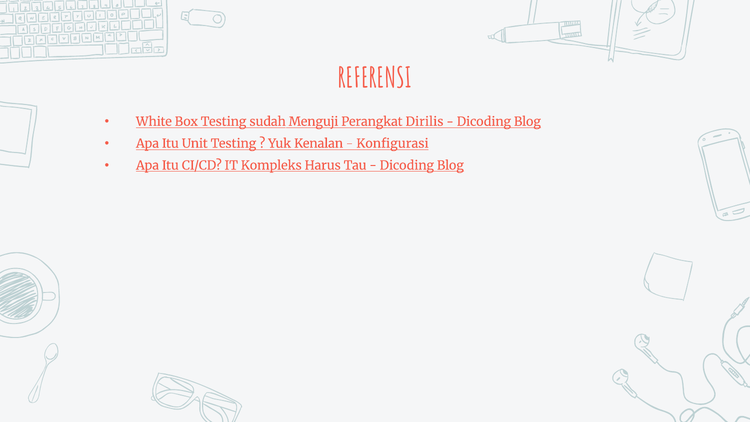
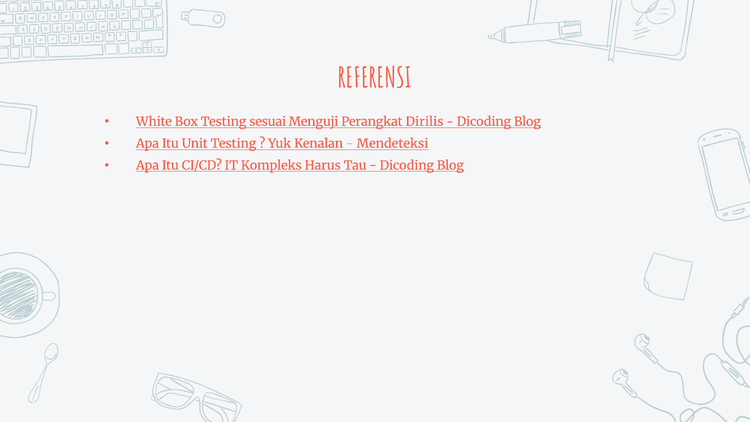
sudah: sudah -> sesuai
Konfigurasi: Konfigurasi -> Mendeteksi
